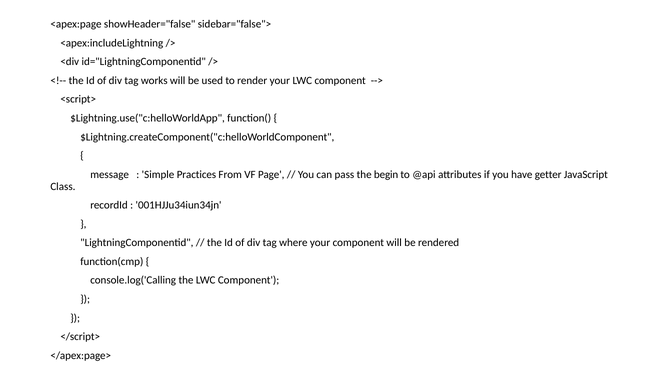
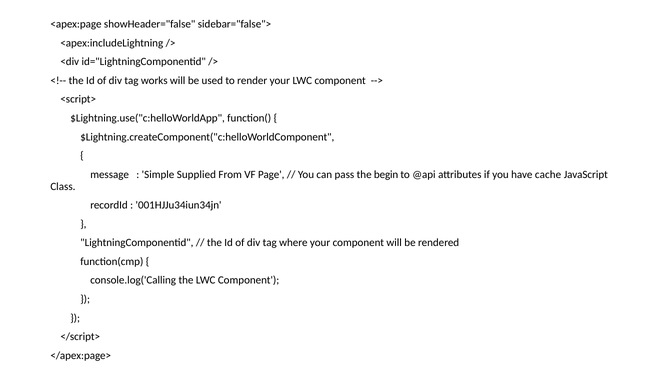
Practices: Practices -> Supplied
getter: getter -> cache
